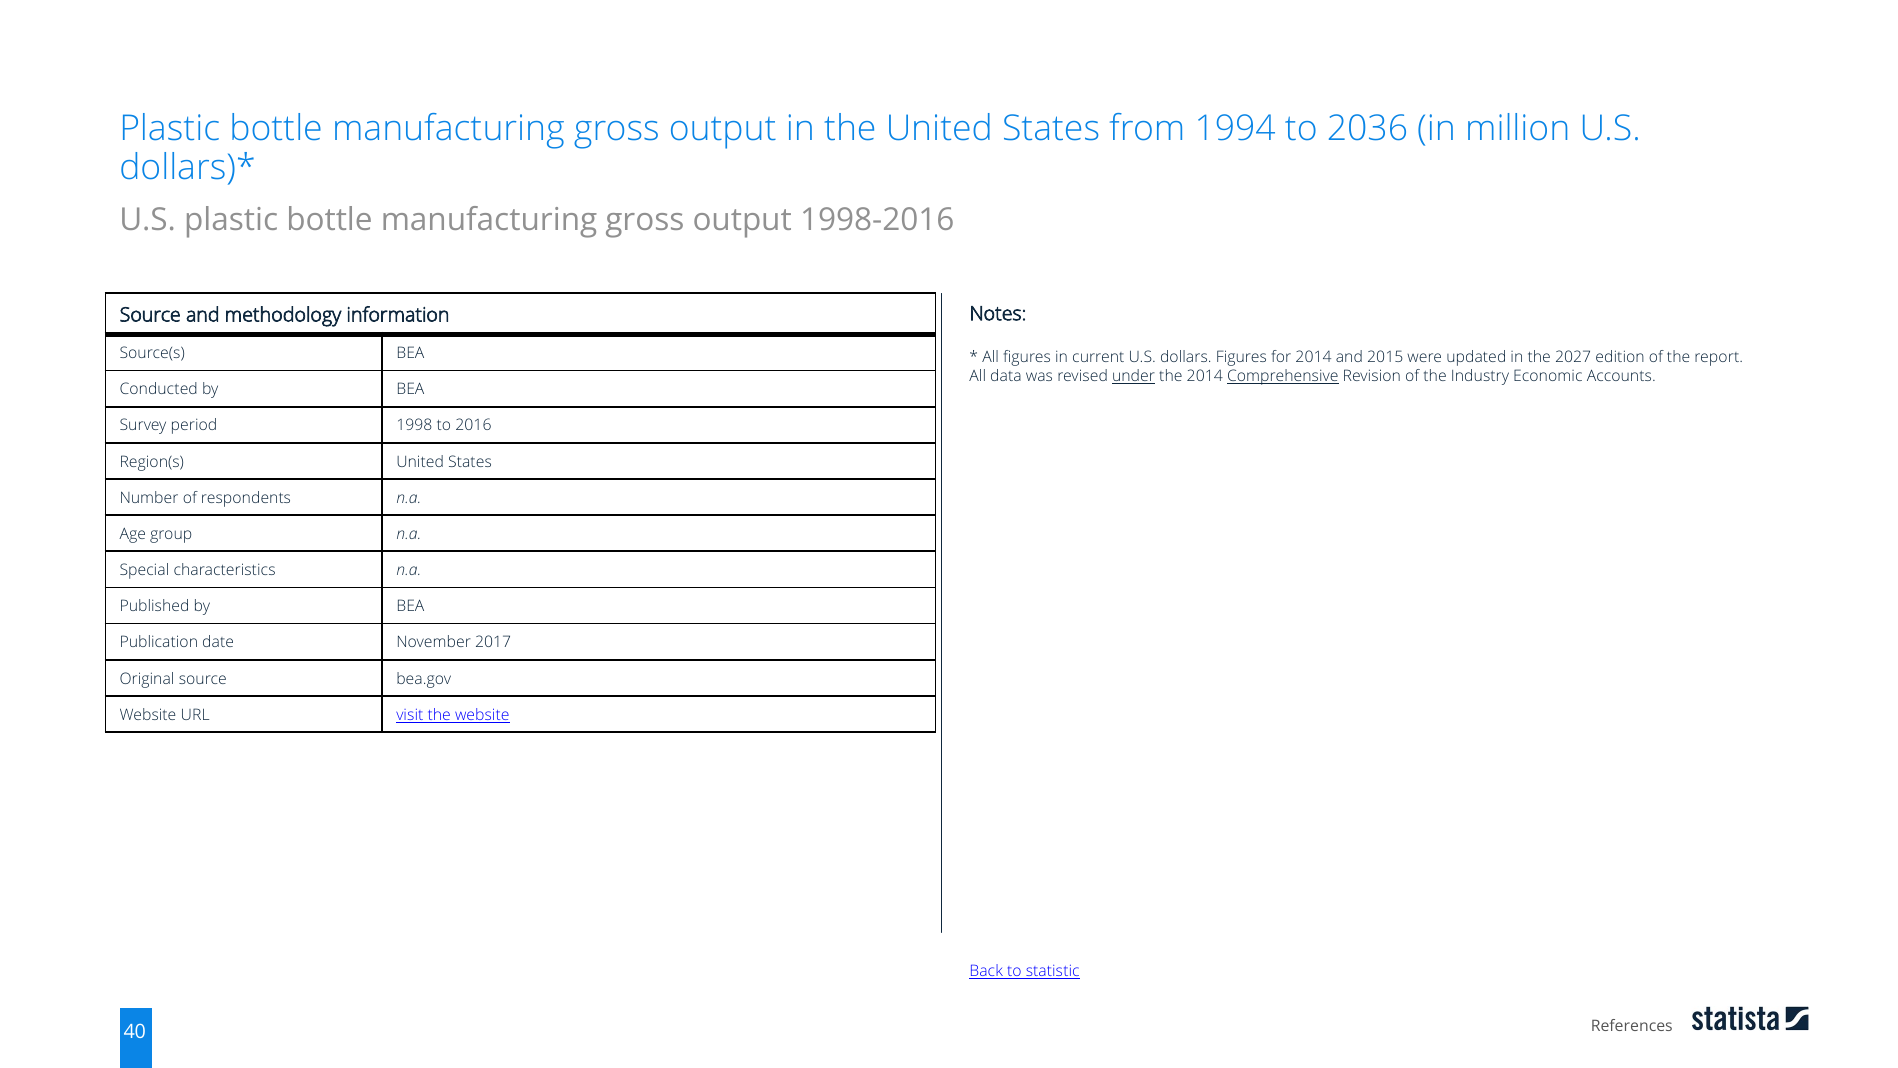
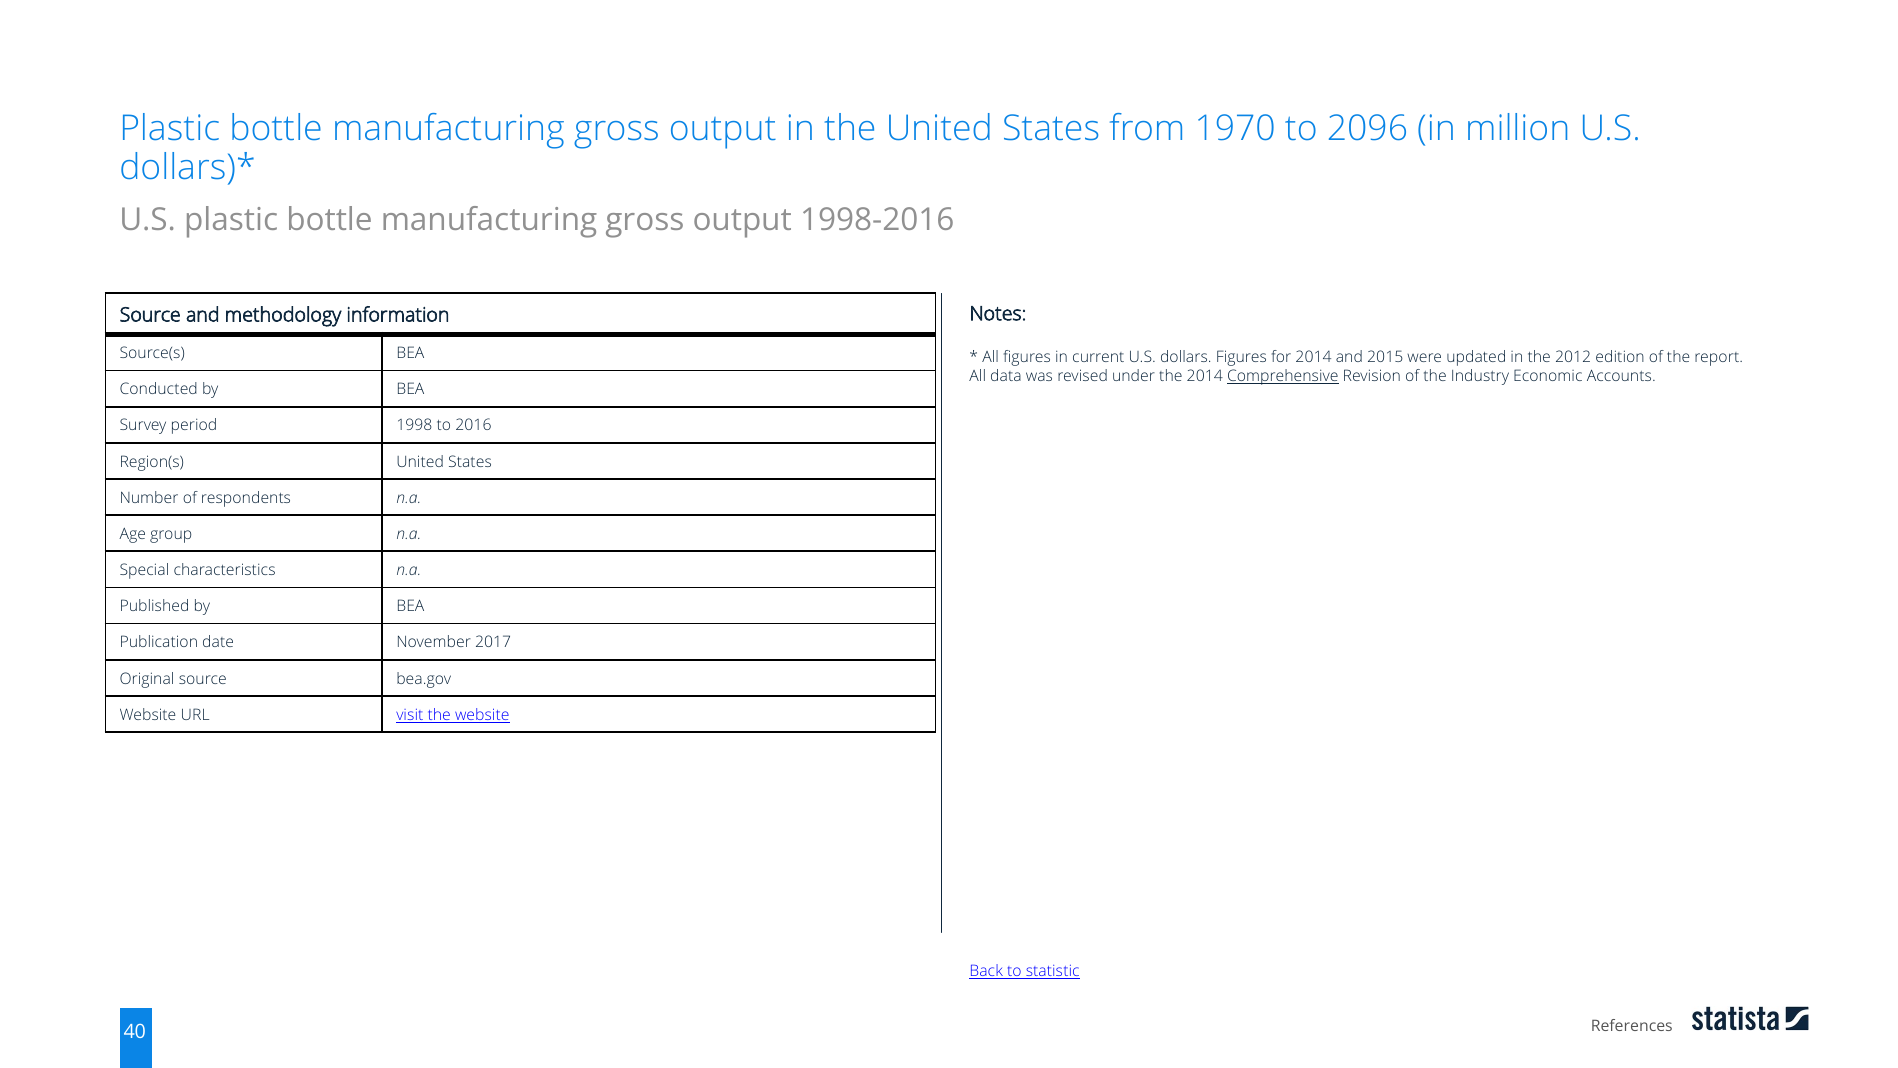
1994: 1994 -> 1970
2036: 2036 -> 2096
2027: 2027 -> 2012
under underline: present -> none
